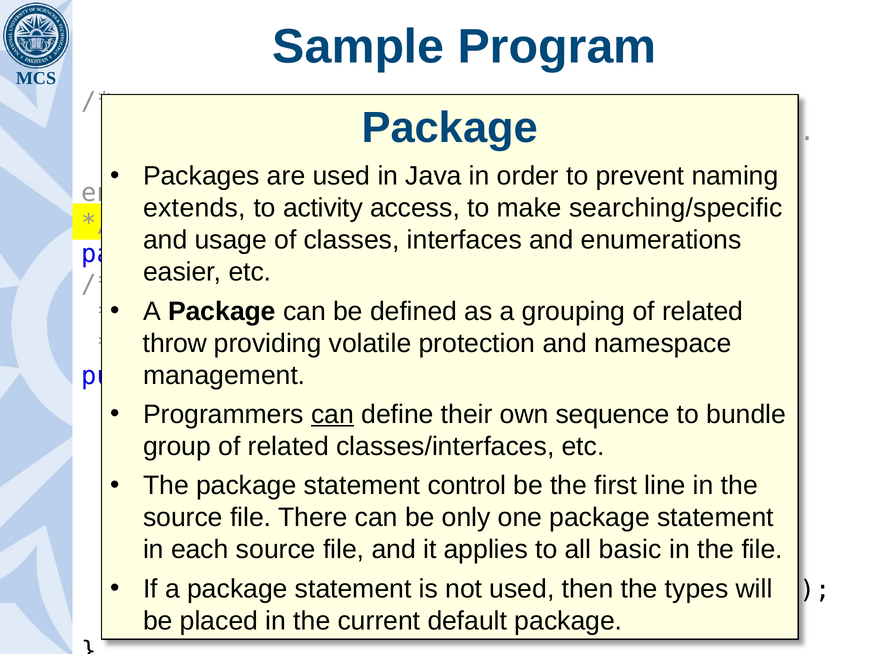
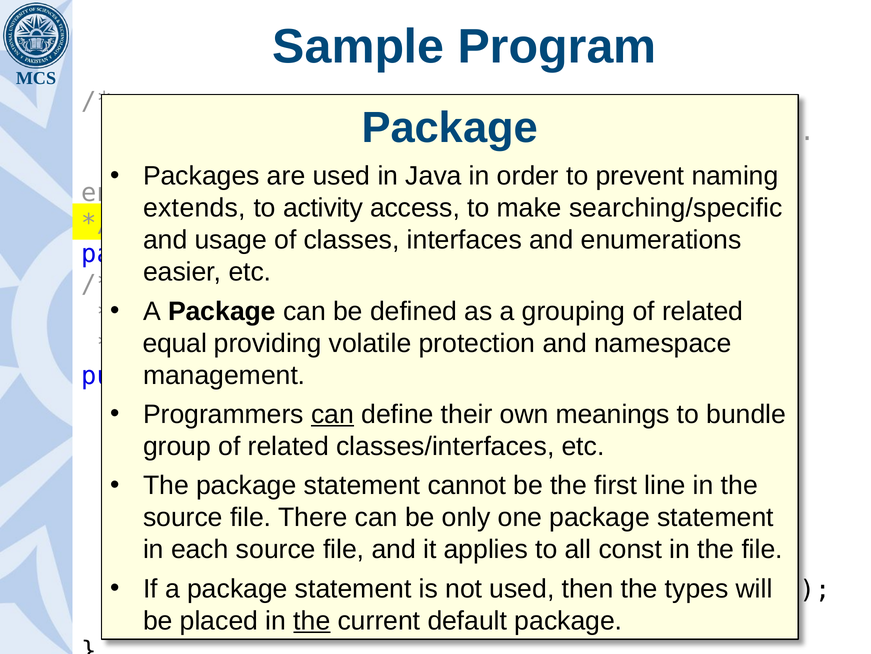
throw: throw -> equal
sequence: sequence -> meanings
control: control -> cannot
basic: basic -> const
the at (312, 620) underline: none -> present
